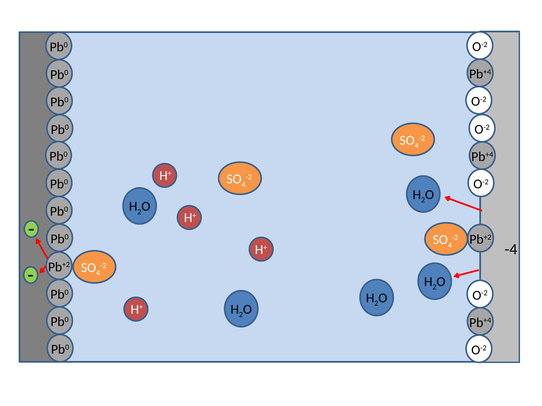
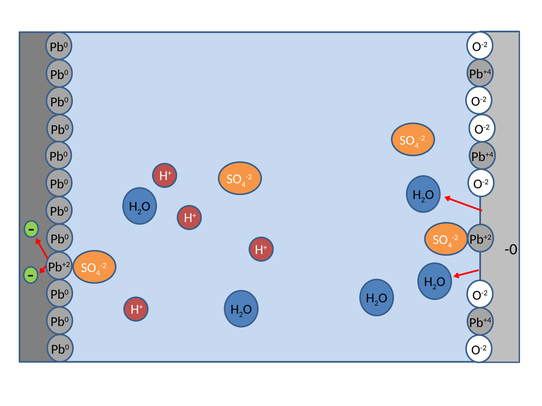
-4: -4 -> -0
